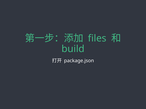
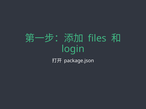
build: build -> login
